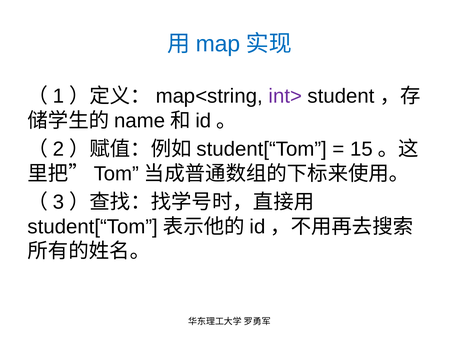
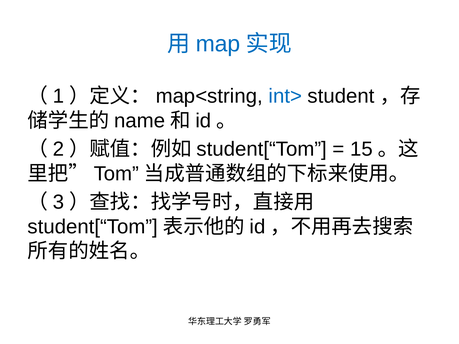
int> colour: purple -> blue
